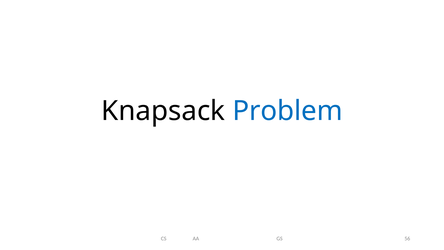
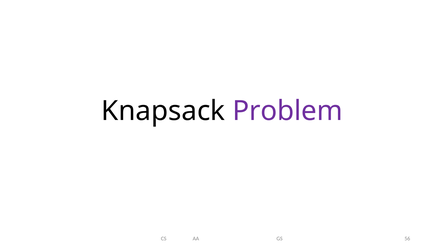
Problem colour: blue -> purple
